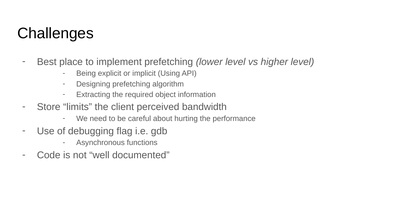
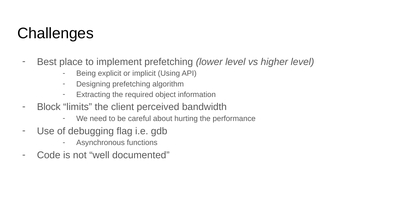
Store: Store -> Block
